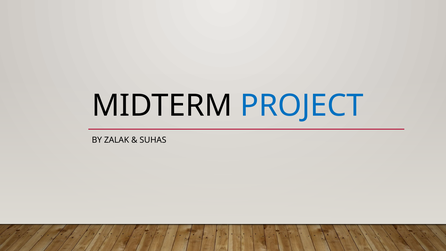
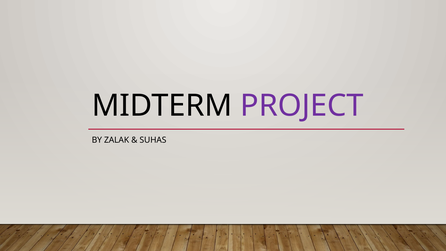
PROJECT colour: blue -> purple
